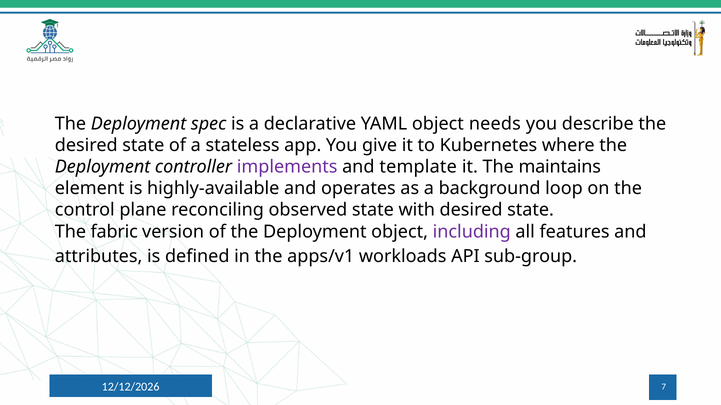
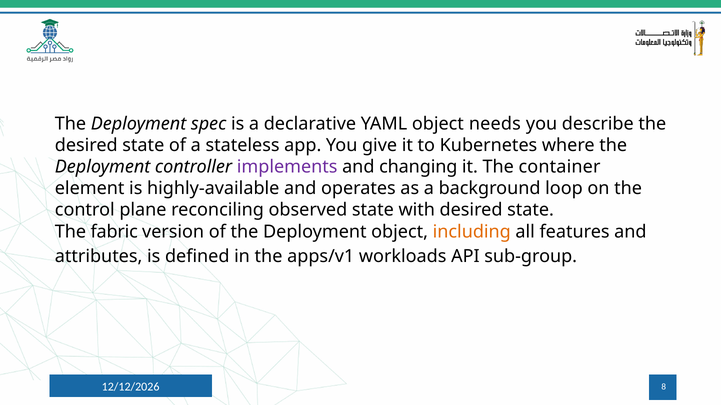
template: template -> changing
maintains: maintains -> container
including colour: purple -> orange
7: 7 -> 8
